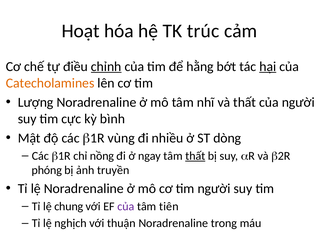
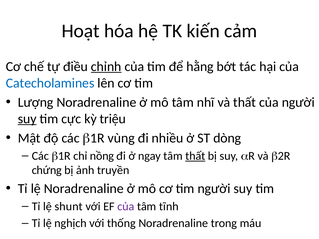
trúc: trúc -> kiến
hại underline: present -> none
Catecholamines colour: orange -> blue
suy at (27, 119) underline: none -> present
bình: bình -> triệu
phóng: phóng -> chứng
chung: chung -> shunt
tiên: tiên -> tĩnh
thuận: thuận -> thống
